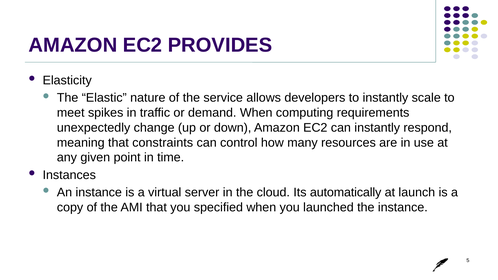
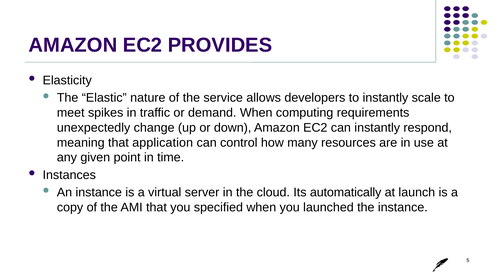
constraints: constraints -> application
